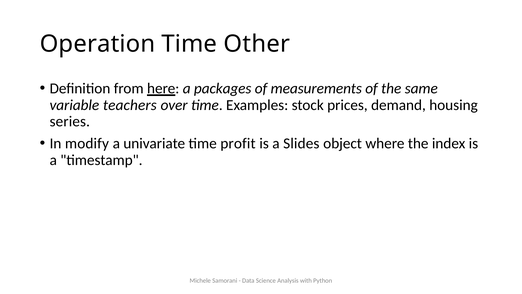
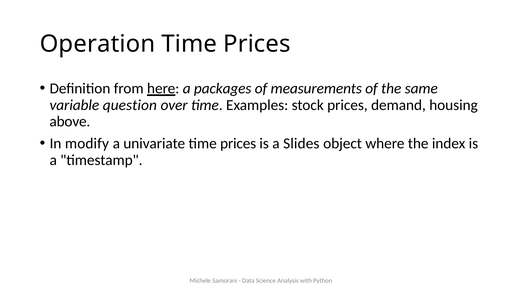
Other at (257, 44): Other -> Prices
teachers: teachers -> question
series: series -> above
univariate time profit: profit -> prices
